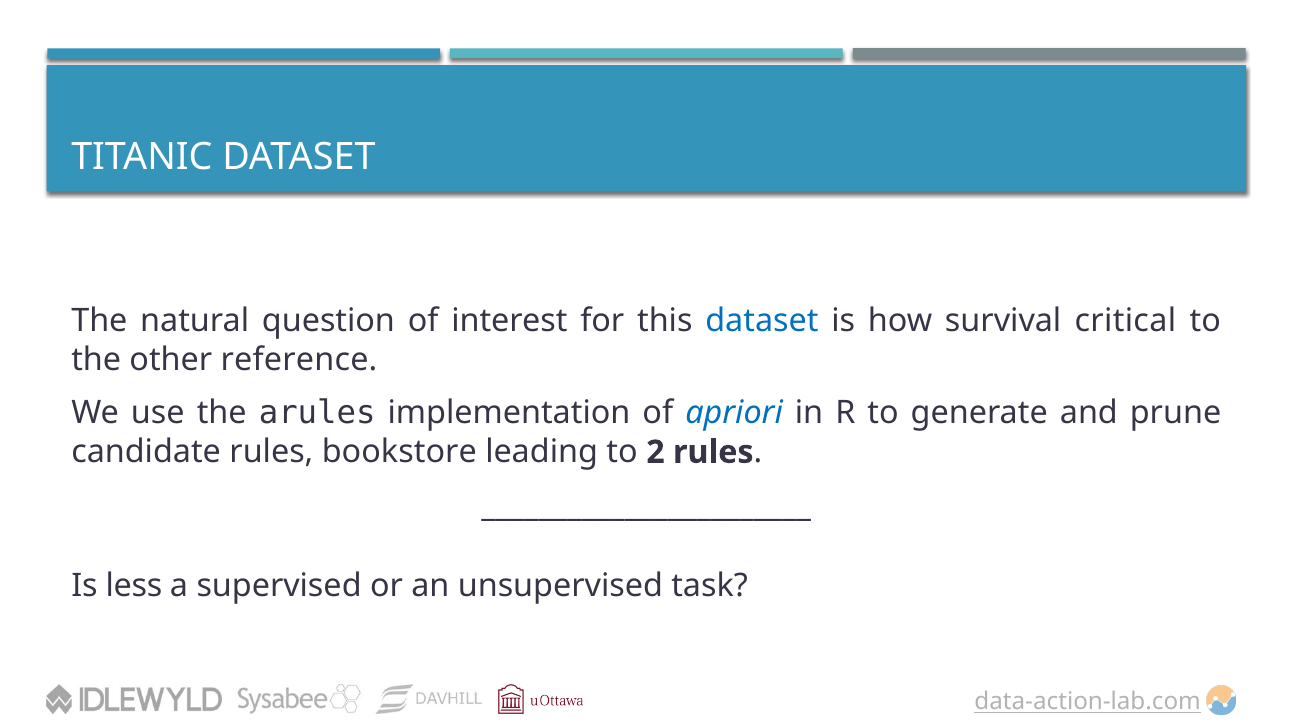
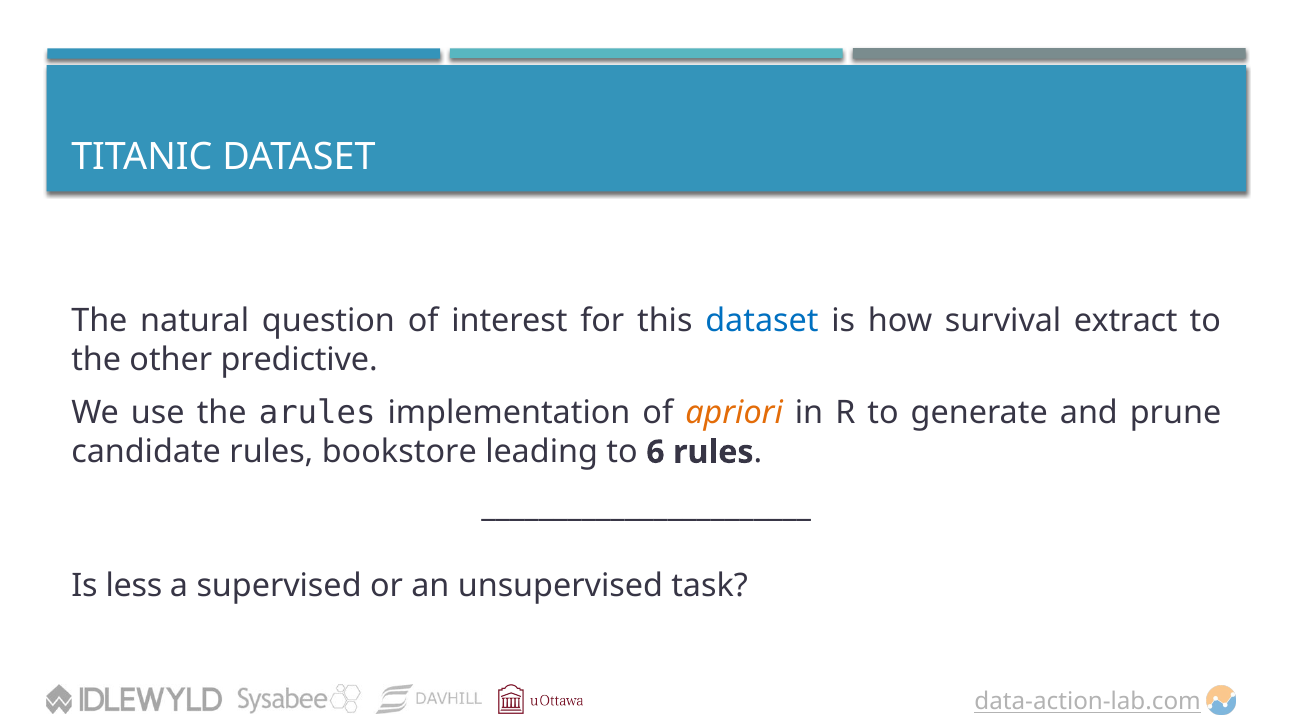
critical: critical -> extract
reference: reference -> predictive
apriori colour: blue -> orange
2: 2 -> 6
